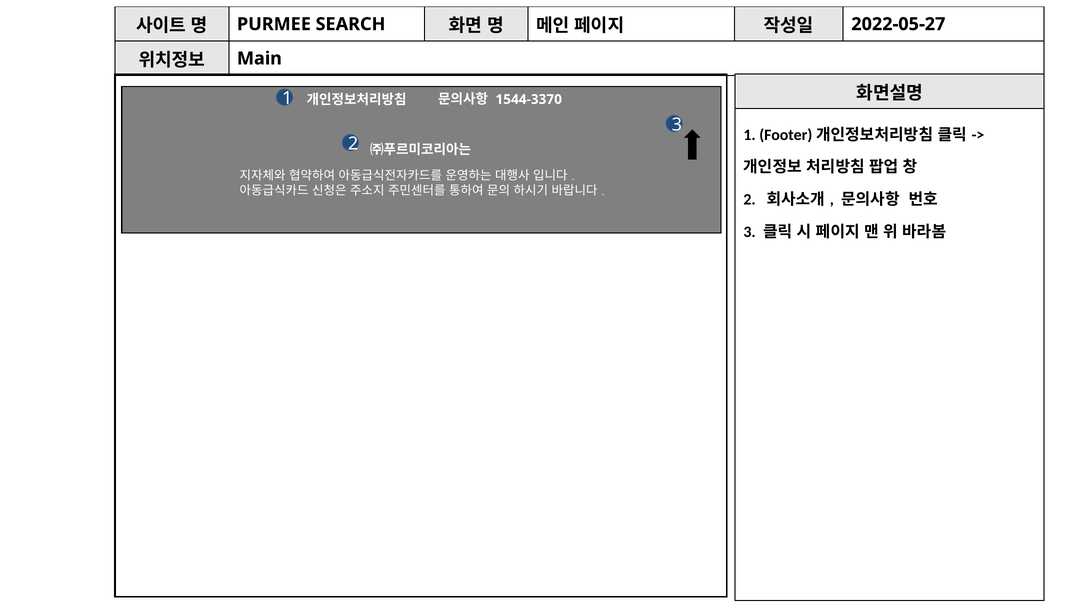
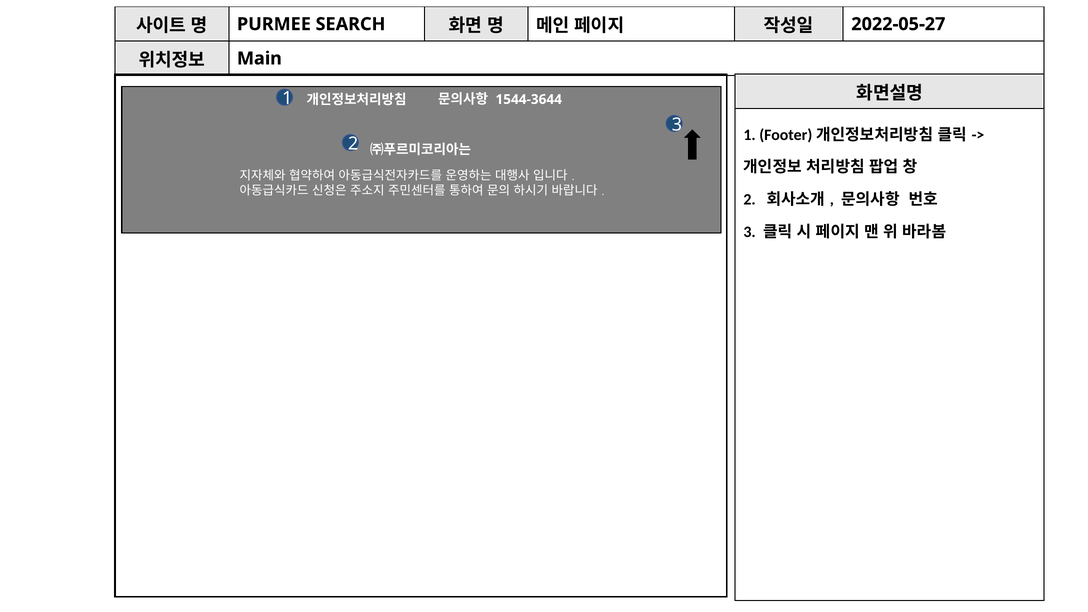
1544-3370: 1544-3370 -> 1544-3644
